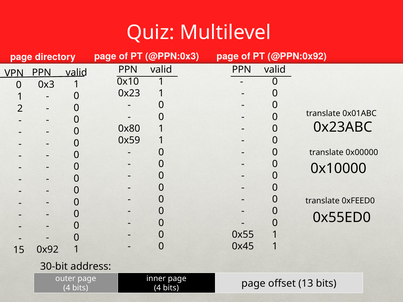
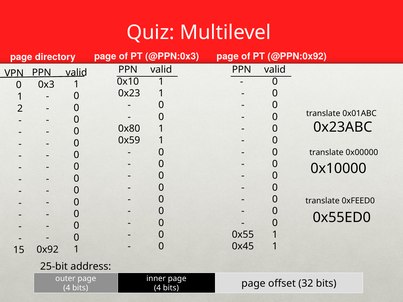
30-bit: 30-bit -> 25-bit
13: 13 -> 32
